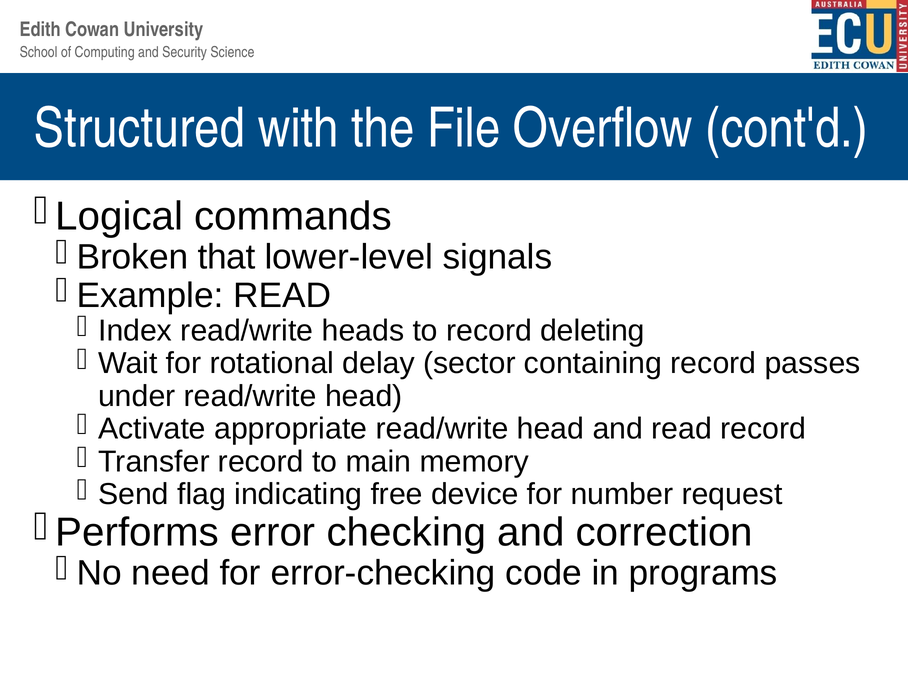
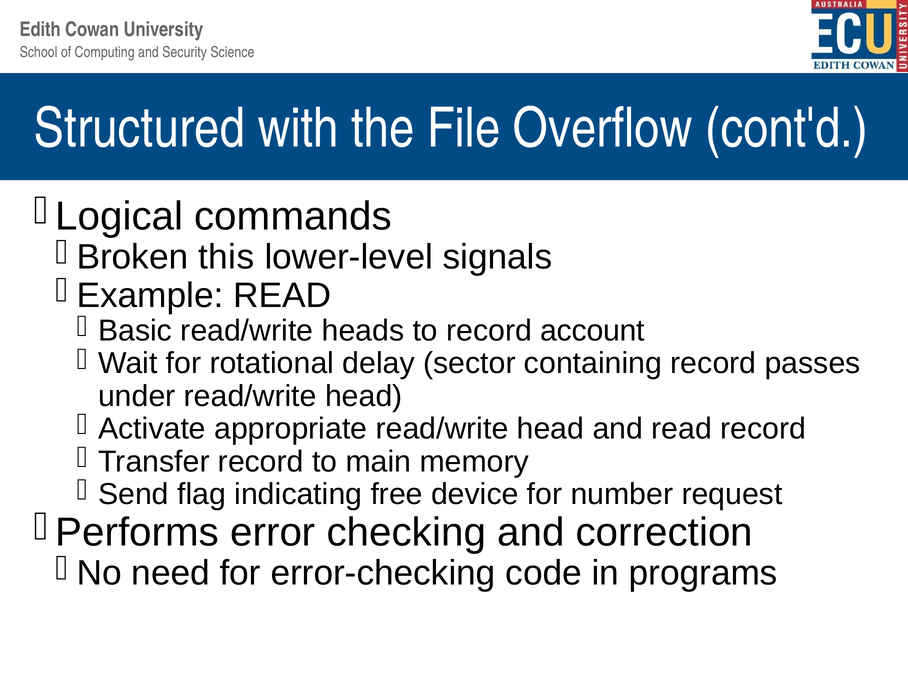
that: that -> this
Index: Index -> Basic
deleting: deleting -> account
